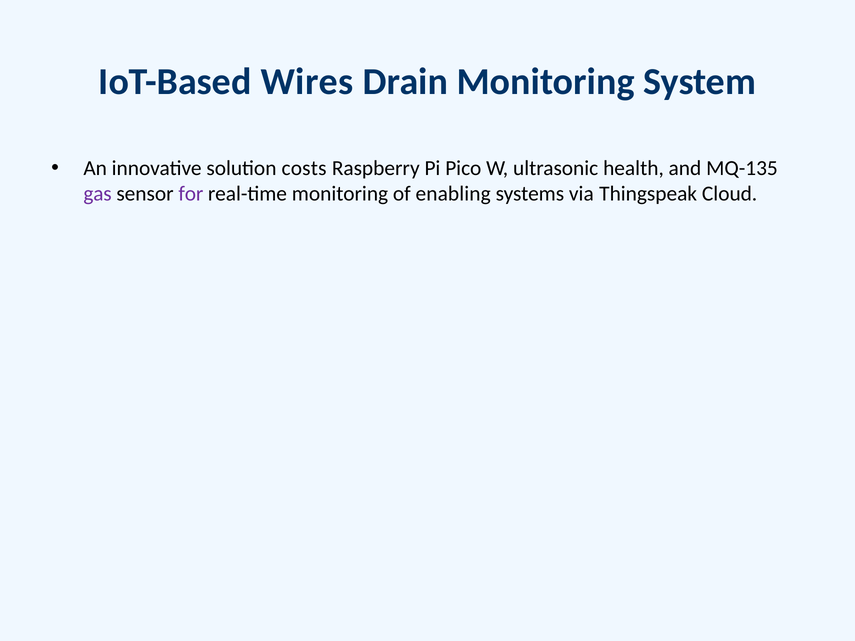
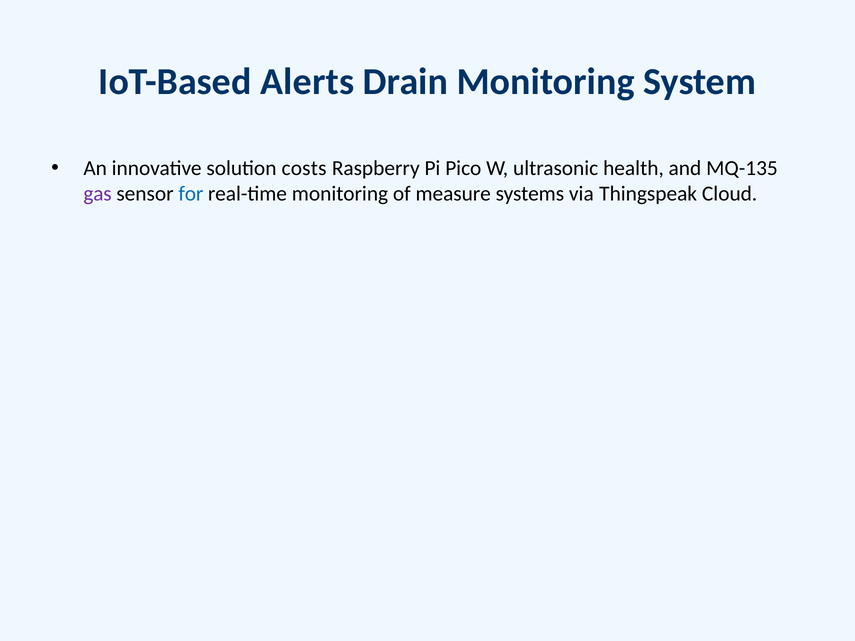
Wires: Wires -> Alerts
for colour: purple -> blue
enabling: enabling -> measure
